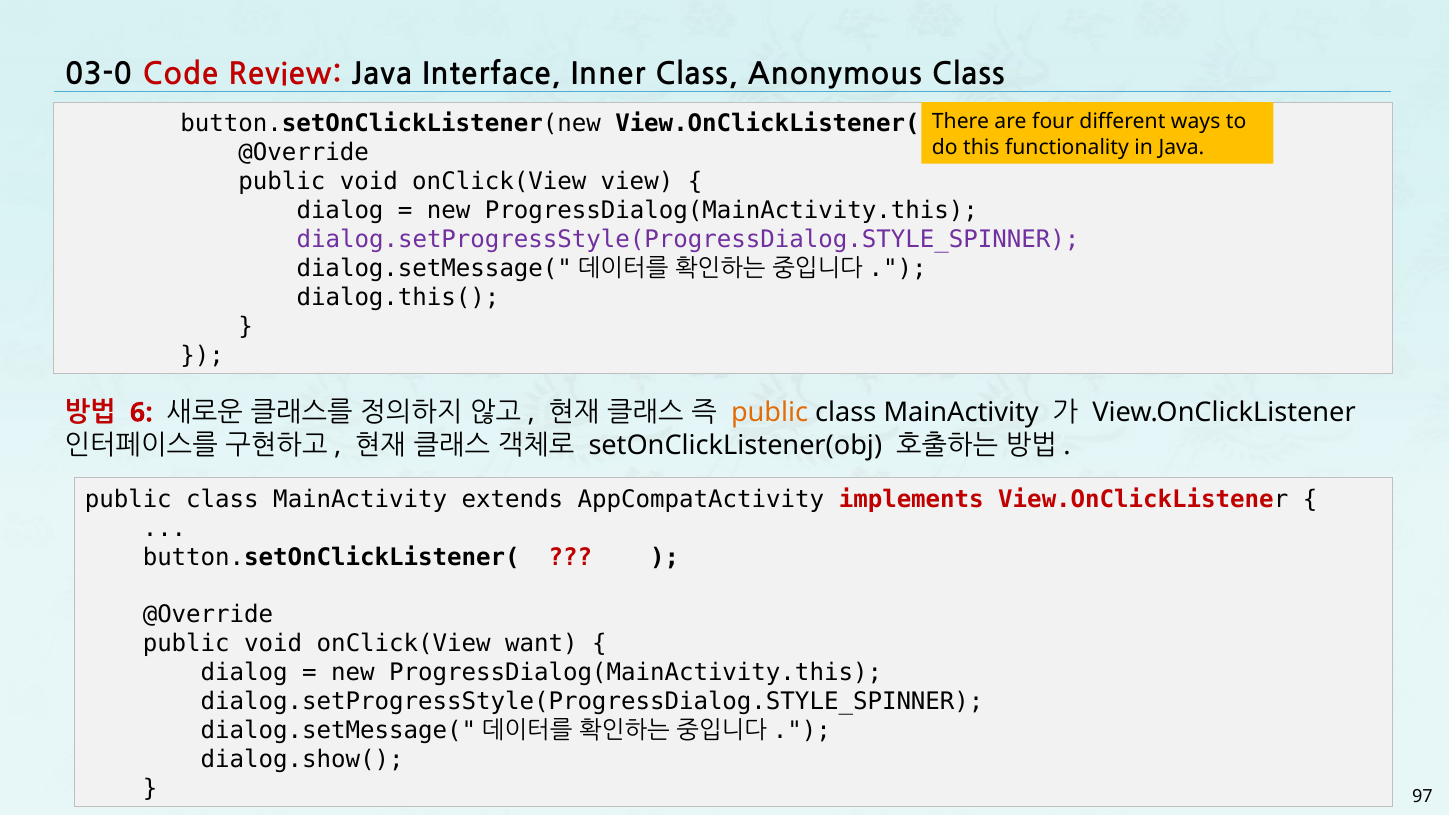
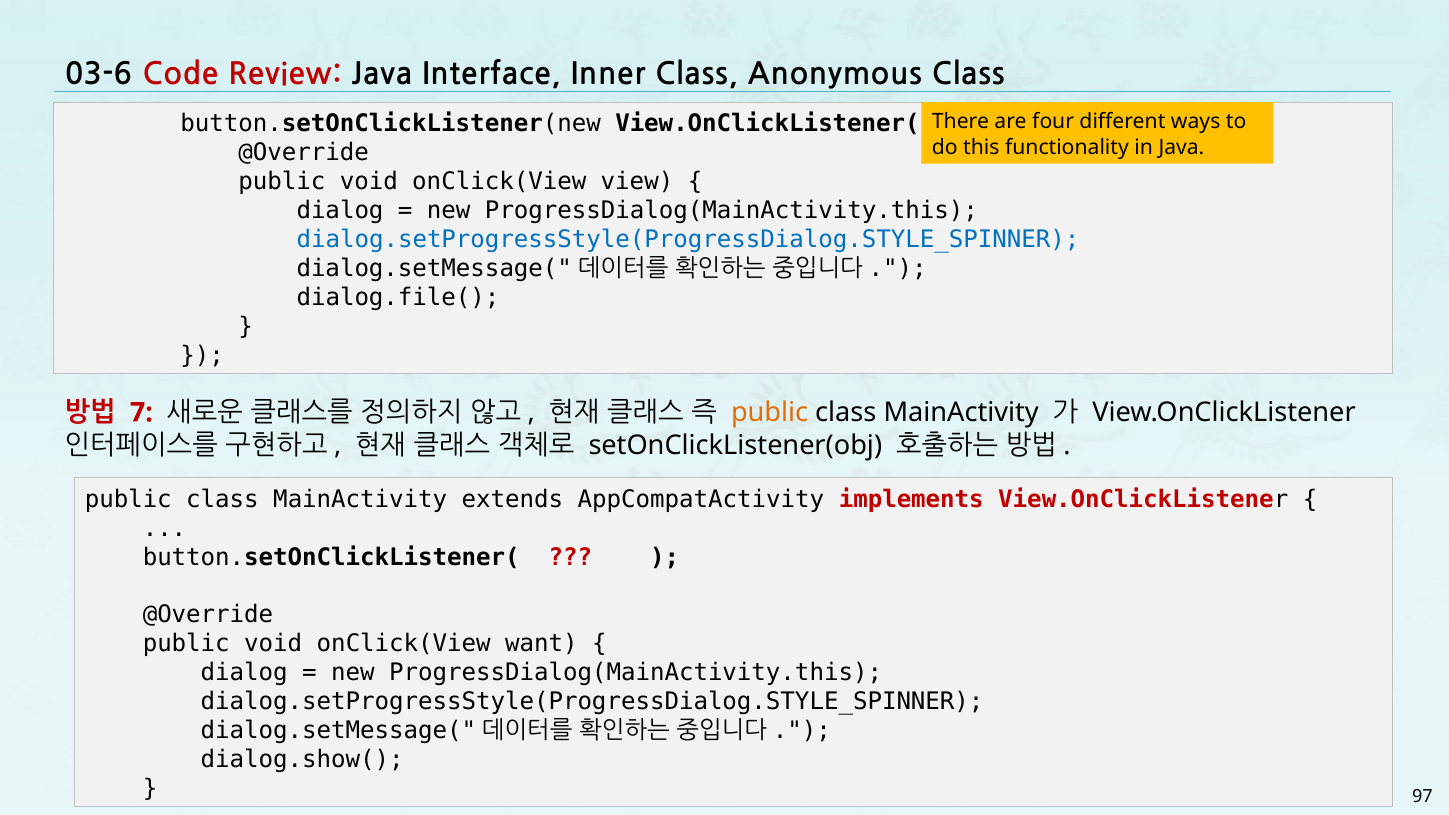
03-0: 03-0 -> 03-6
dialog.setProgressStyle(ProgressDialog.STYLE_SPINNER at (688, 240) colour: purple -> blue
dialog.this(: dialog.this( -> dialog.file(
6: 6 -> 7
